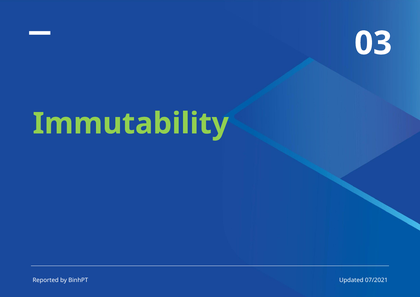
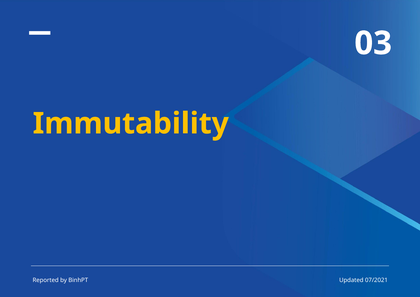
Immutability colour: light green -> yellow
